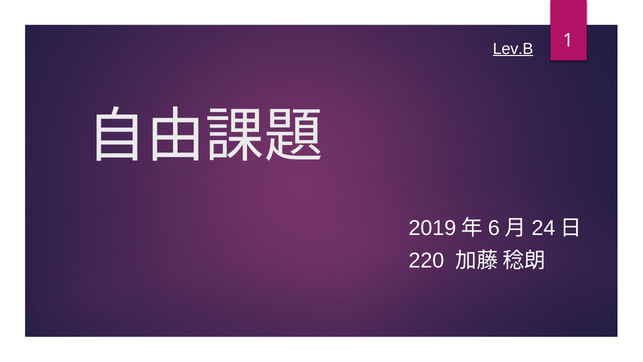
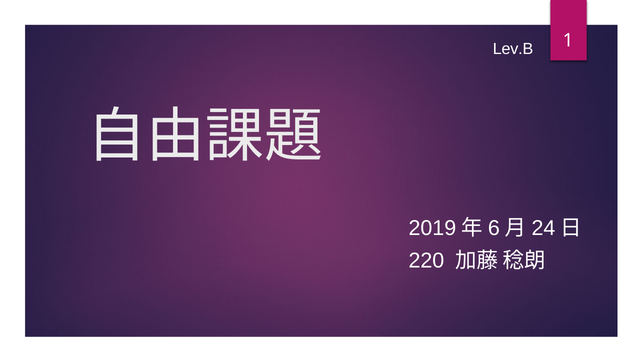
Lev.B underline: present -> none
